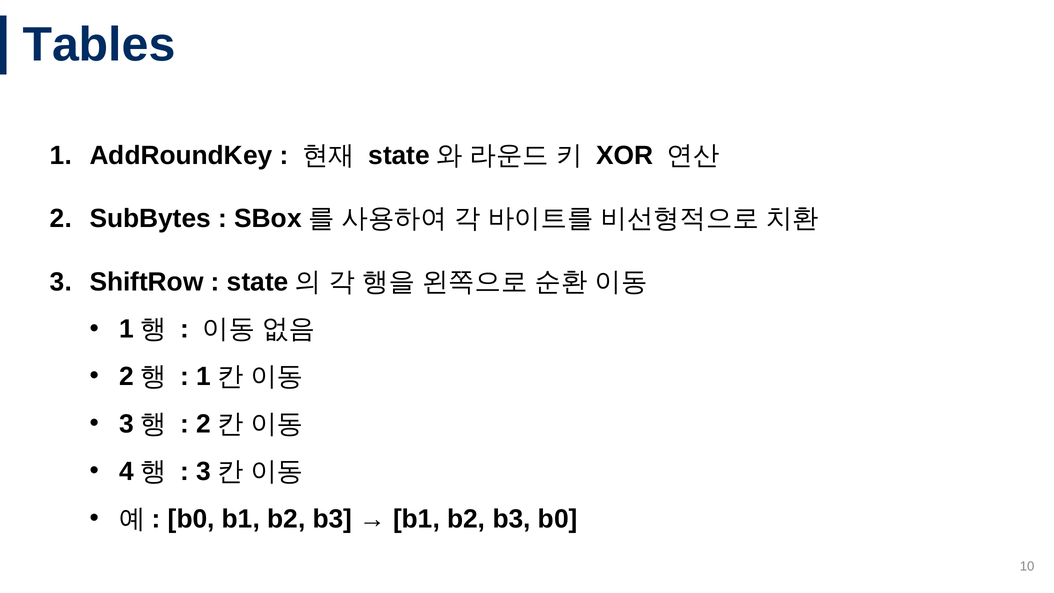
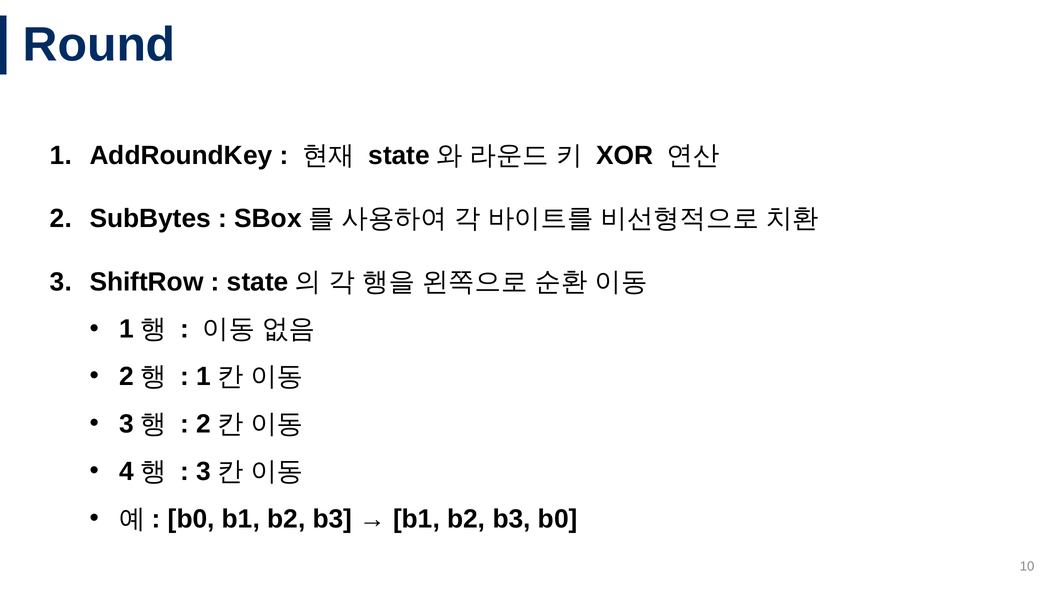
Tables: Tables -> Round
